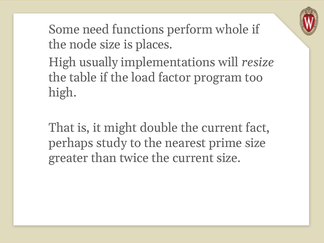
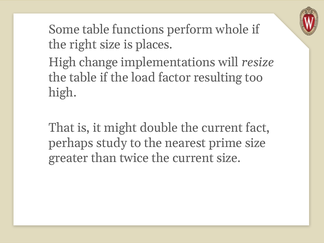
Some need: need -> table
node: node -> right
usually: usually -> change
program: program -> resulting
